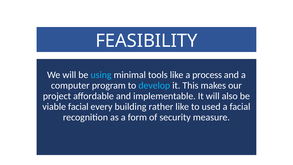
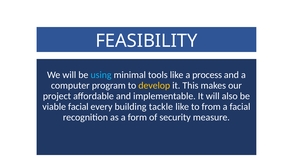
develop colour: light blue -> yellow
rather: rather -> tackle
used: used -> from
